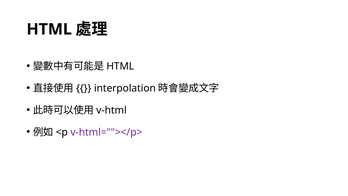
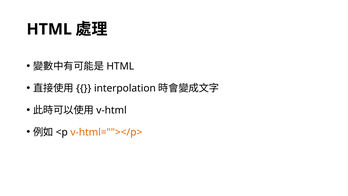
v-html=""></p> colour: purple -> orange
